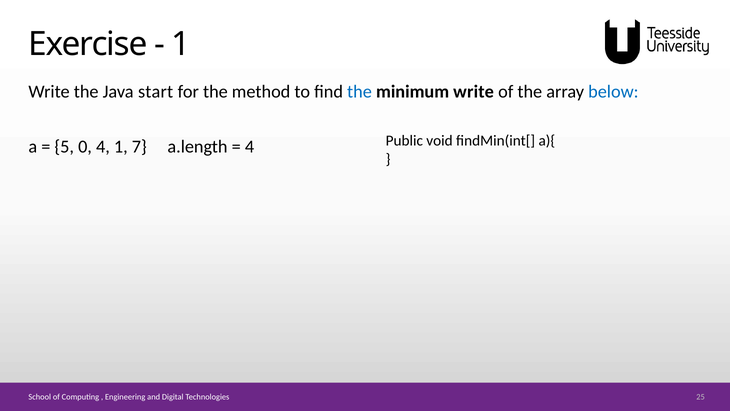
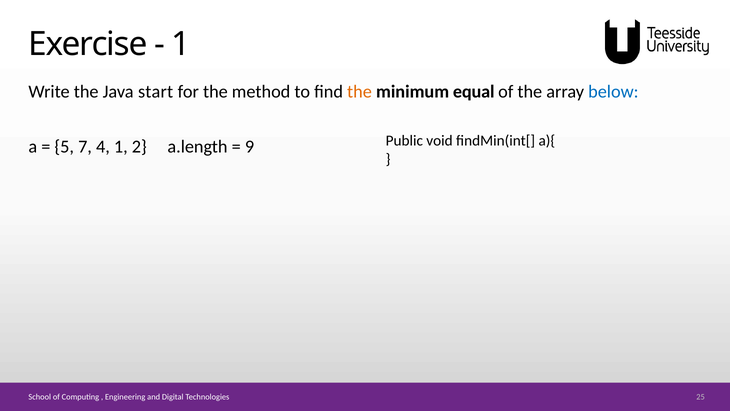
the at (359, 92) colour: blue -> orange
minimum write: write -> equal
0: 0 -> 7
7: 7 -> 2
4 at (250, 146): 4 -> 9
